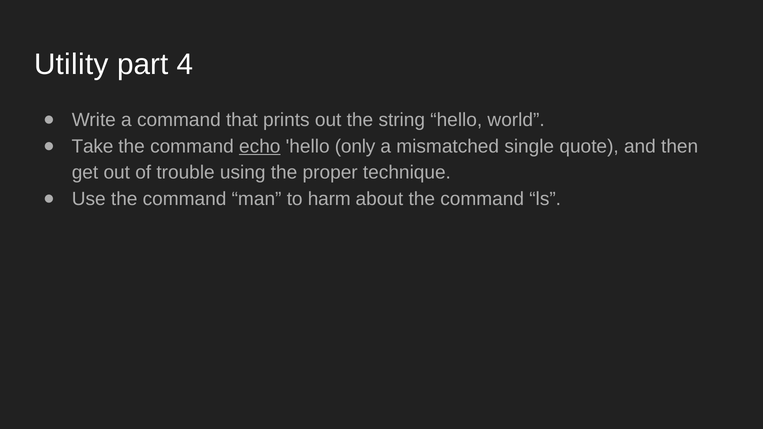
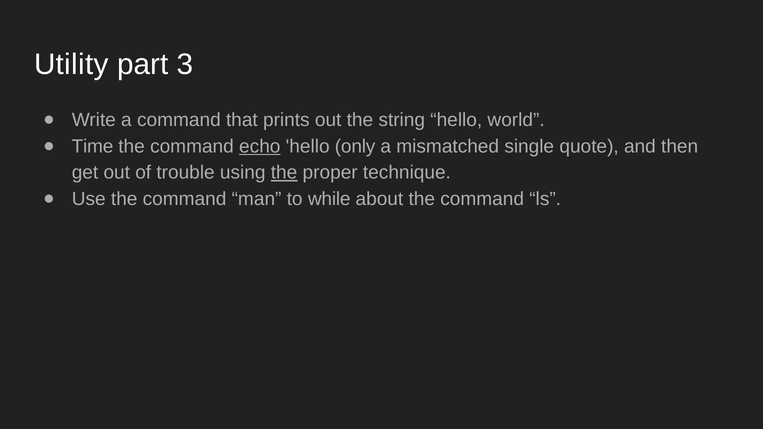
4: 4 -> 3
Take: Take -> Time
the at (284, 173) underline: none -> present
harm: harm -> while
